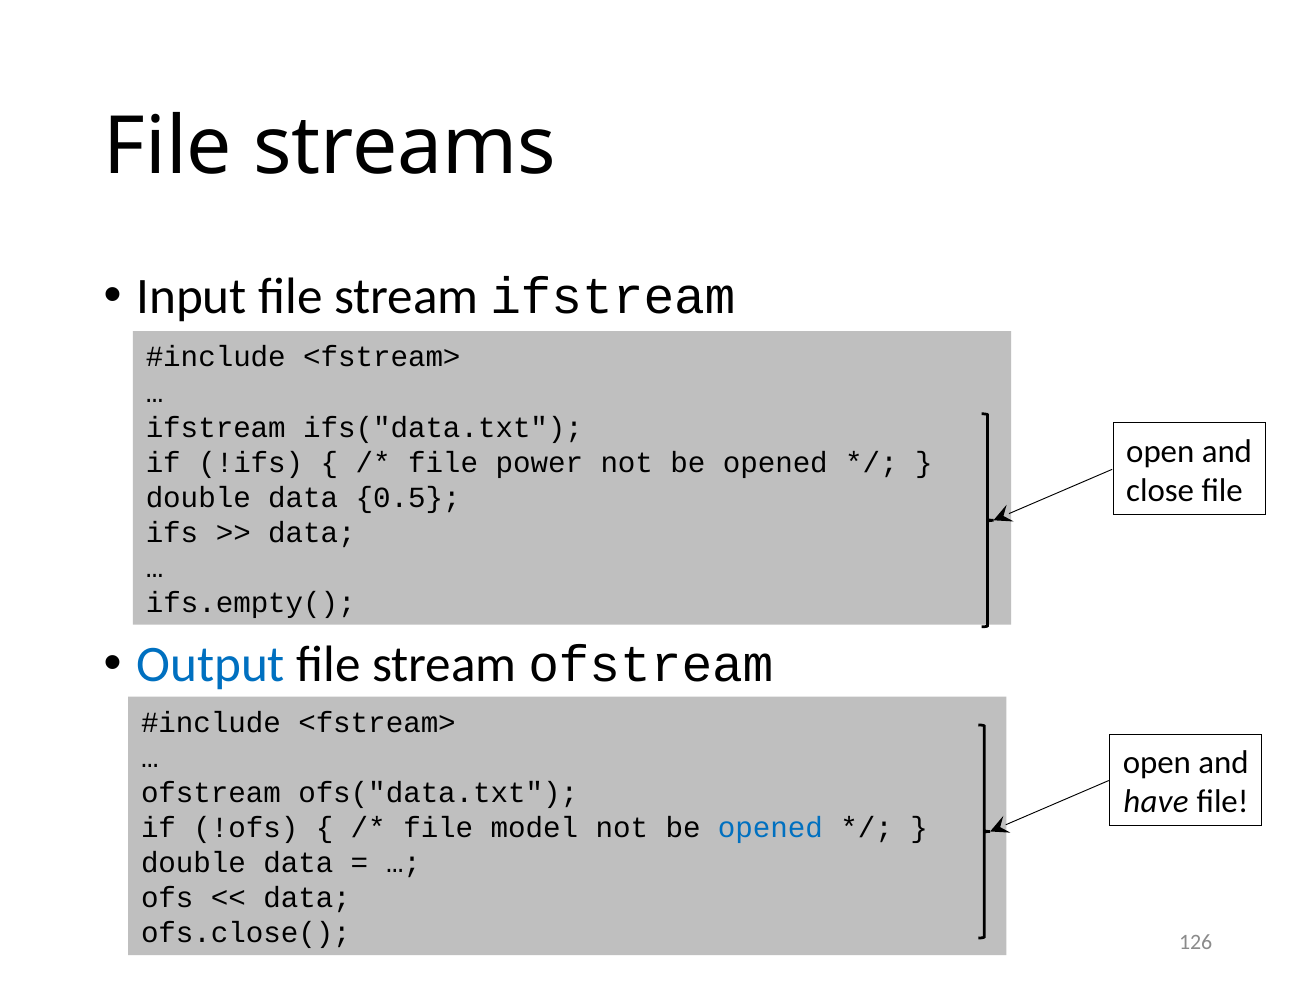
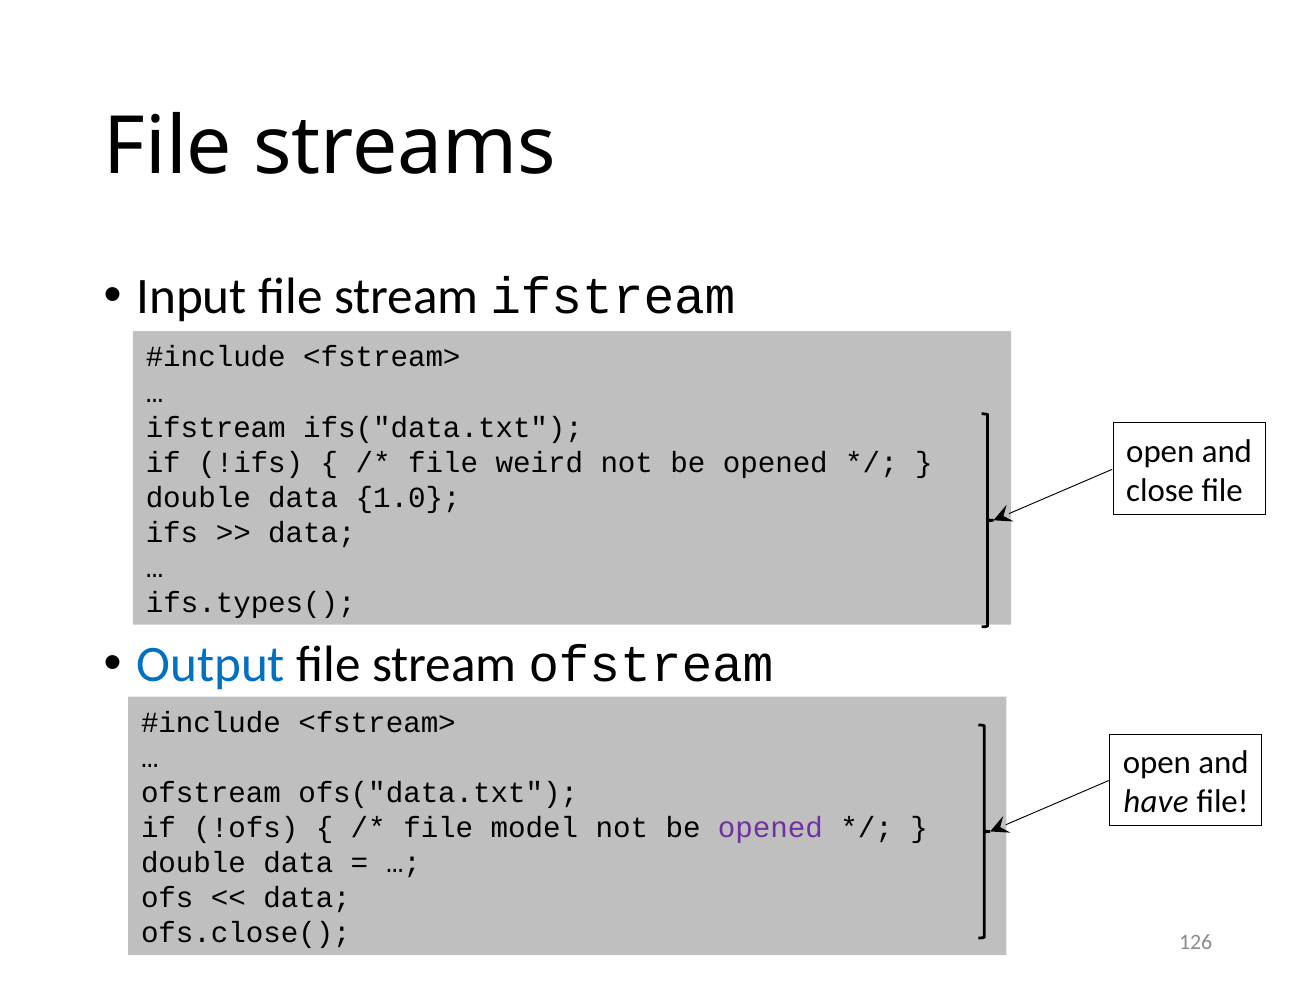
power: power -> weird
0.5: 0.5 -> 1.0
ifs.empty(: ifs.empty( -> ifs.types(
opened at (770, 828) colour: blue -> purple
